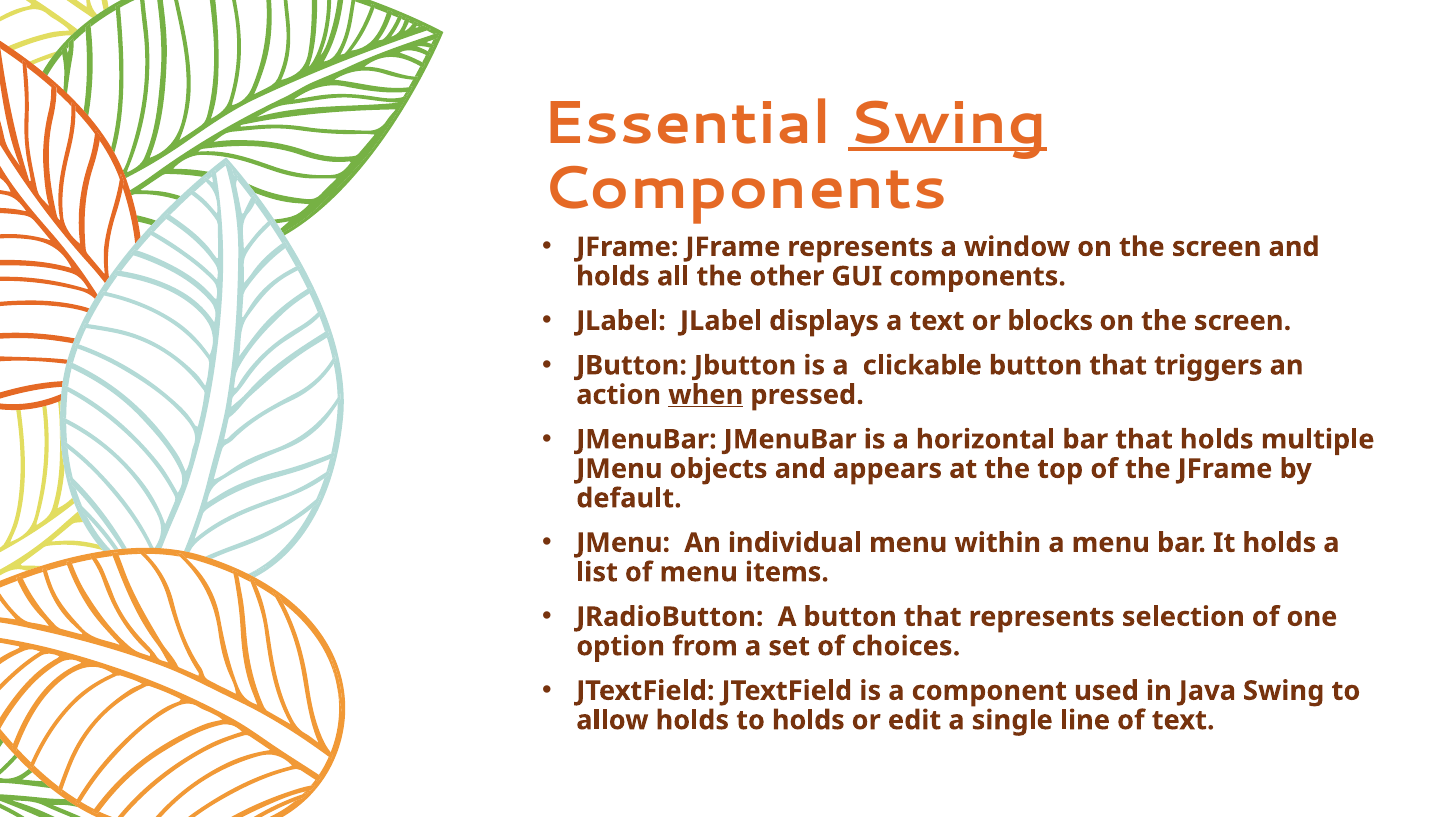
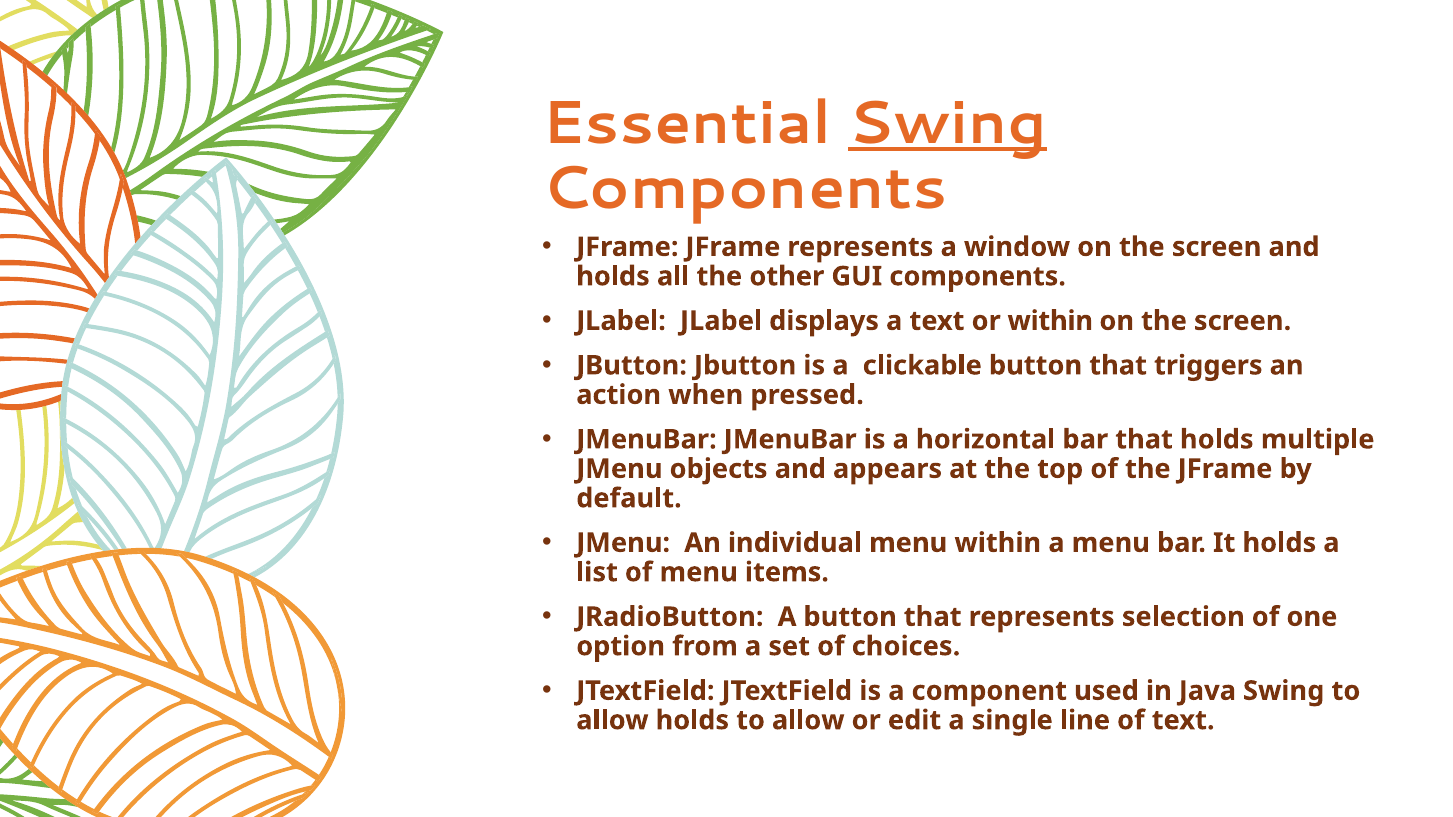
or blocks: blocks -> within
when underline: present -> none
holds at (808, 721): holds -> allow
